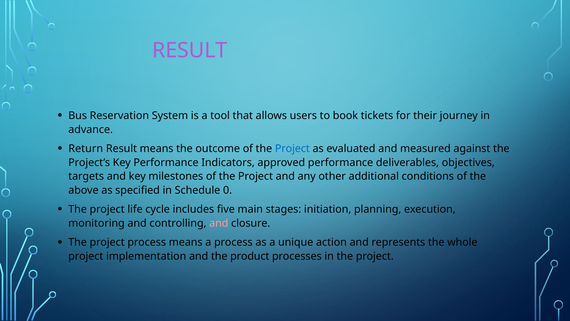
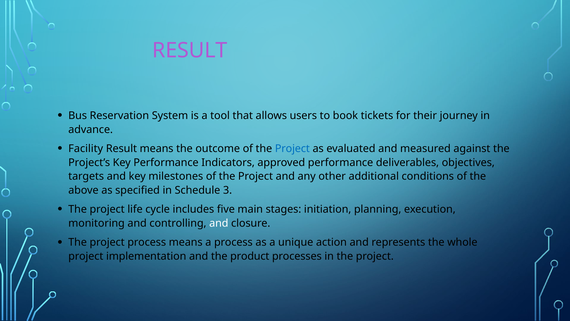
Return: Return -> Facility
0: 0 -> 3
and at (219, 223) colour: pink -> white
